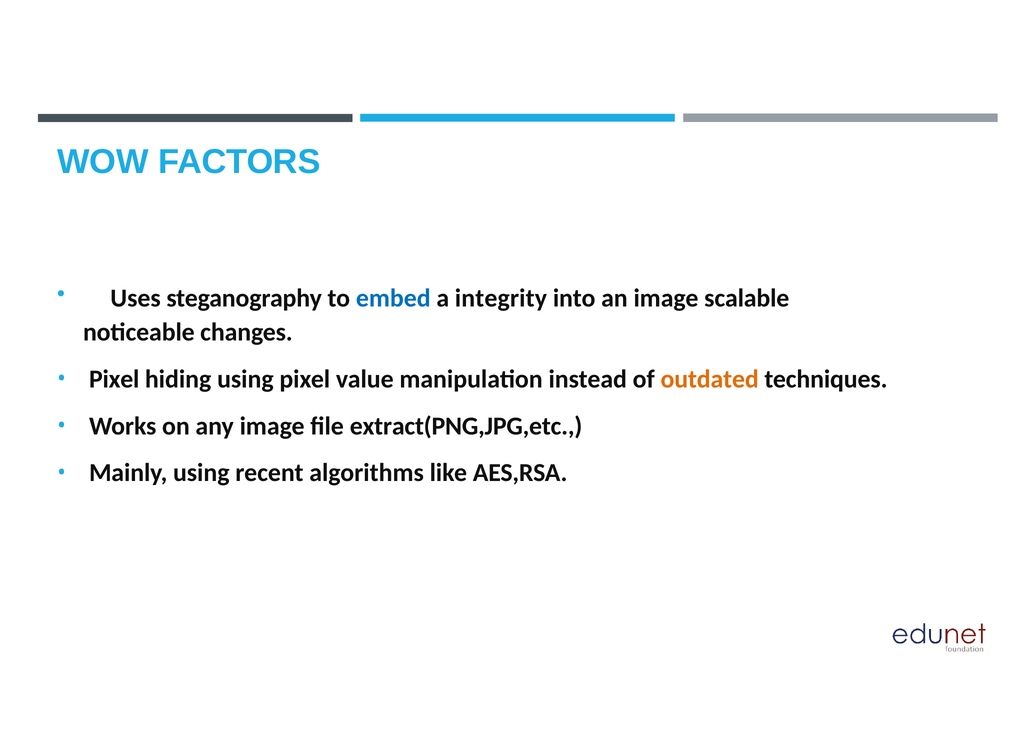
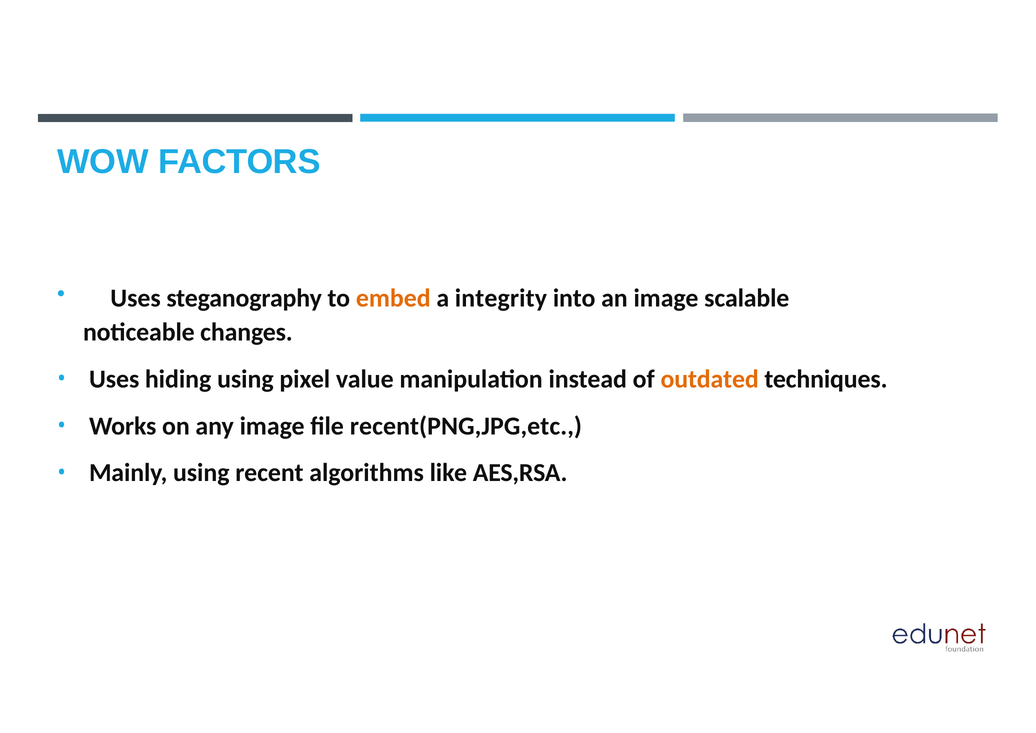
embed colour: blue -> orange
Pixel at (114, 379): Pixel -> Uses
extract(PNG,JPG,etc: extract(PNG,JPG,etc -> recent(PNG,JPG,etc
